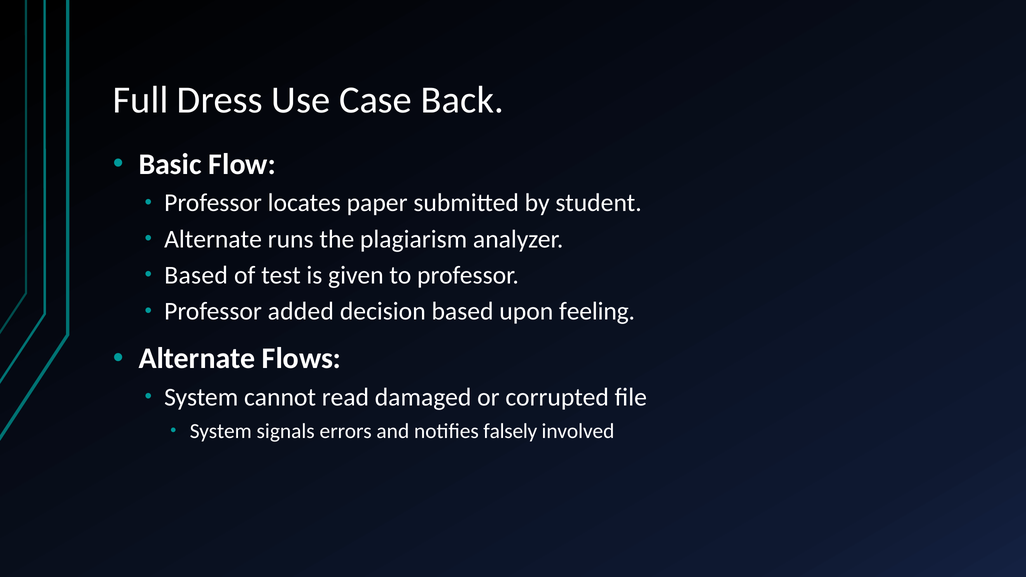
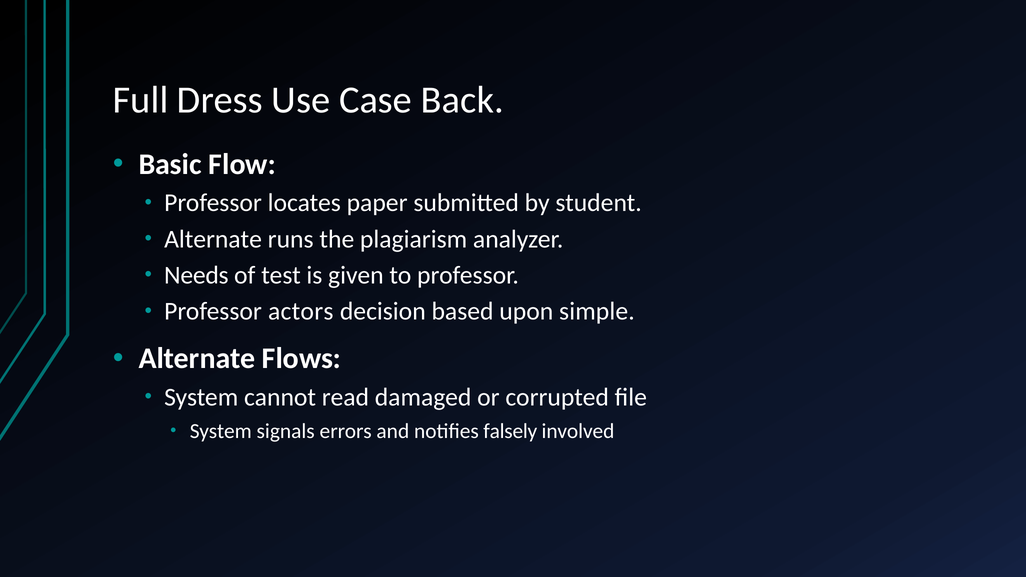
Based at (196, 275): Based -> Needs
added: added -> actors
feeling: feeling -> simple
